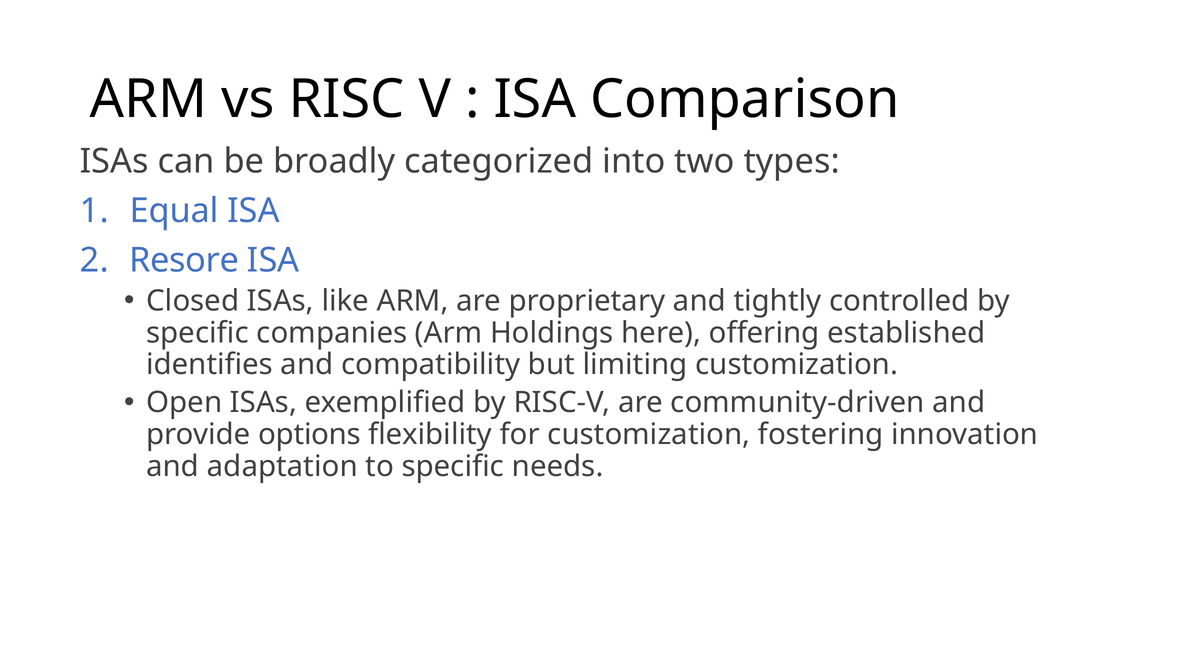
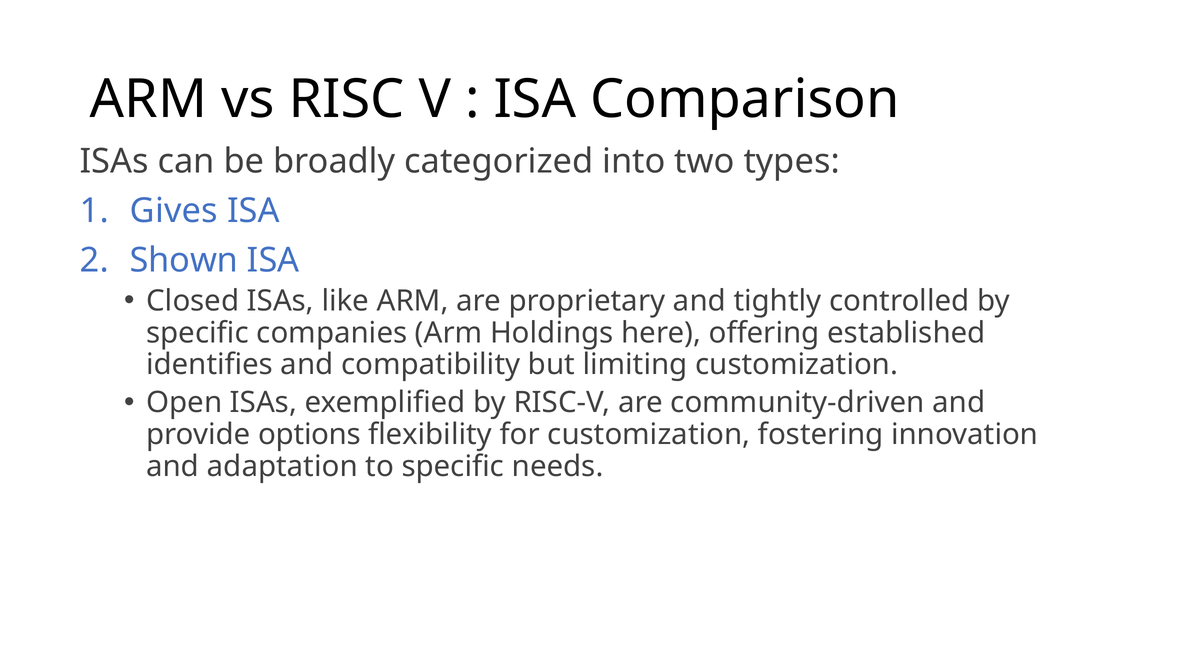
Equal: Equal -> Gives
Resore: Resore -> Shown
